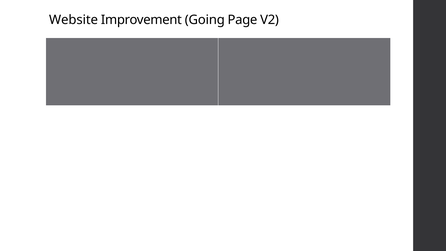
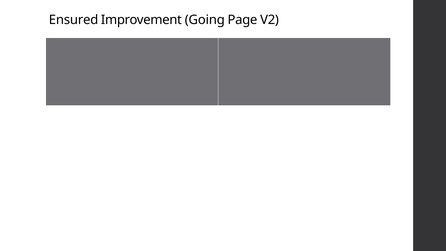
Website: Website -> Ensured
